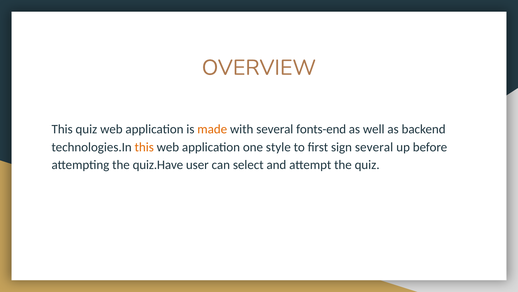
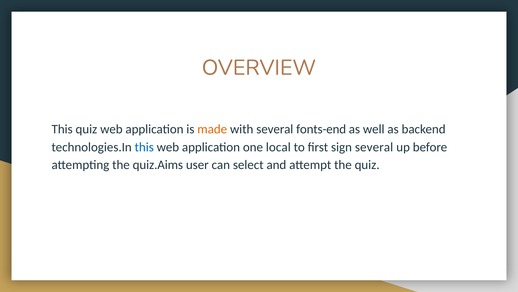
this at (144, 147) colour: orange -> blue
style: style -> local
quiz.Have: quiz.Have -> quiz.Aims
